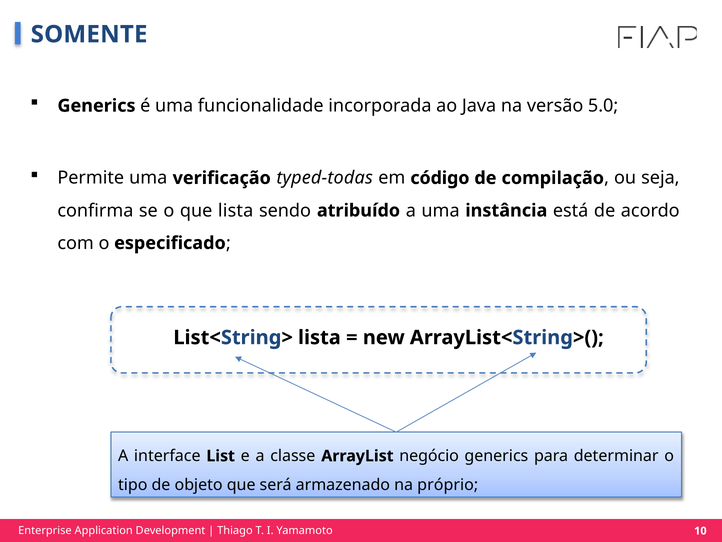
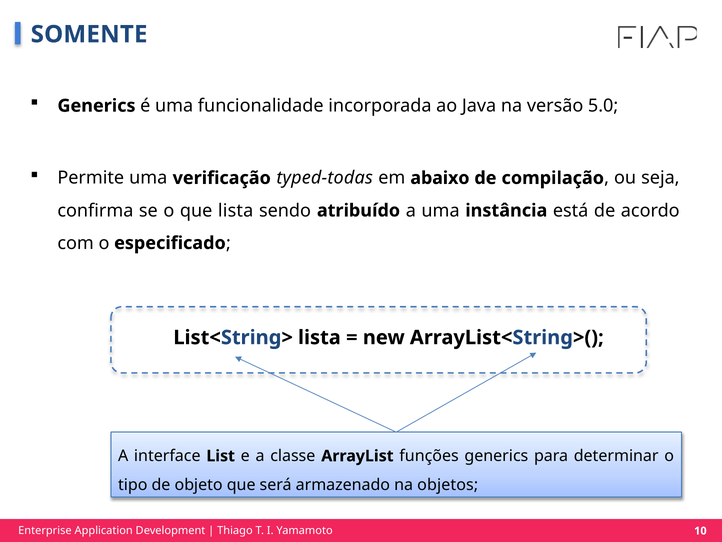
código: código -> abaixo
negócio: negócio -> funções
próprio: próprio -> objetos
